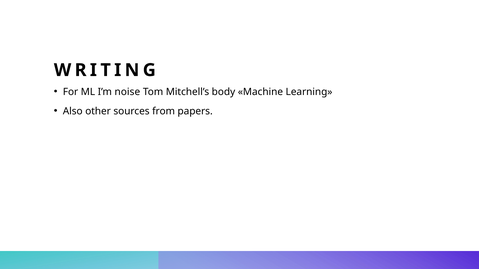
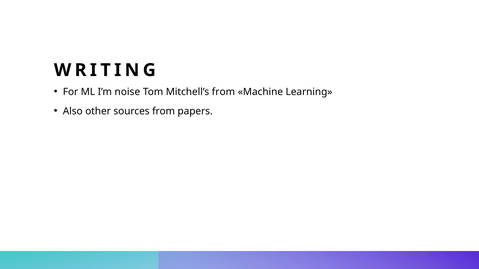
Mitchell’s body: body -> from
